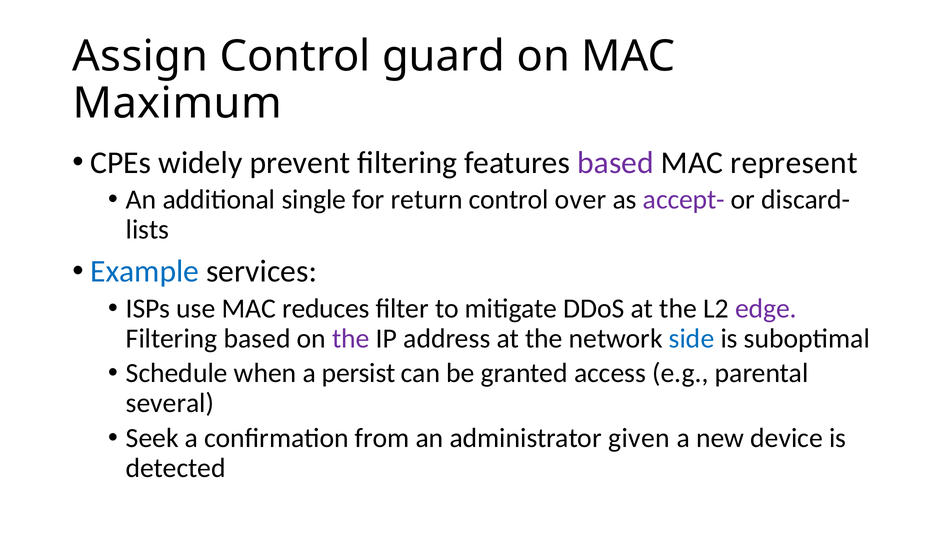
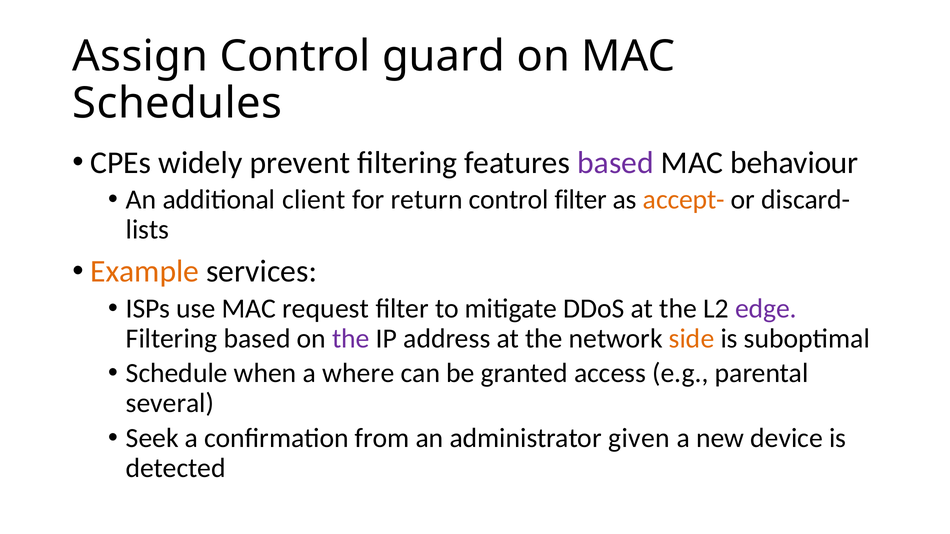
Maximum: Maximum -> Schedules
represent: represent -> behaviour
single: single -> client
control over: over -> filter
accept- colour: purple -> orange
Example colour: blue -> orange
reduces: reduces -> request
side colour: blue -> orange
persist: persist -> where
